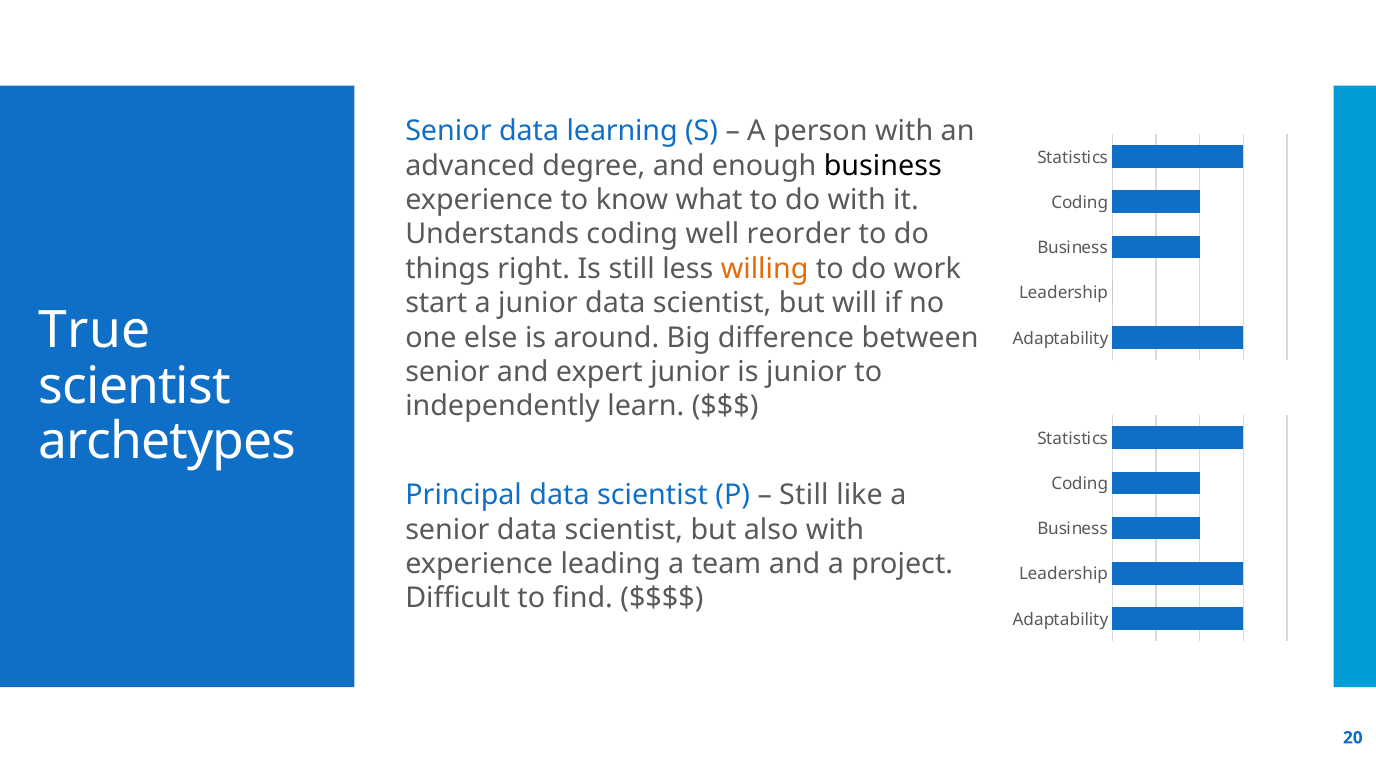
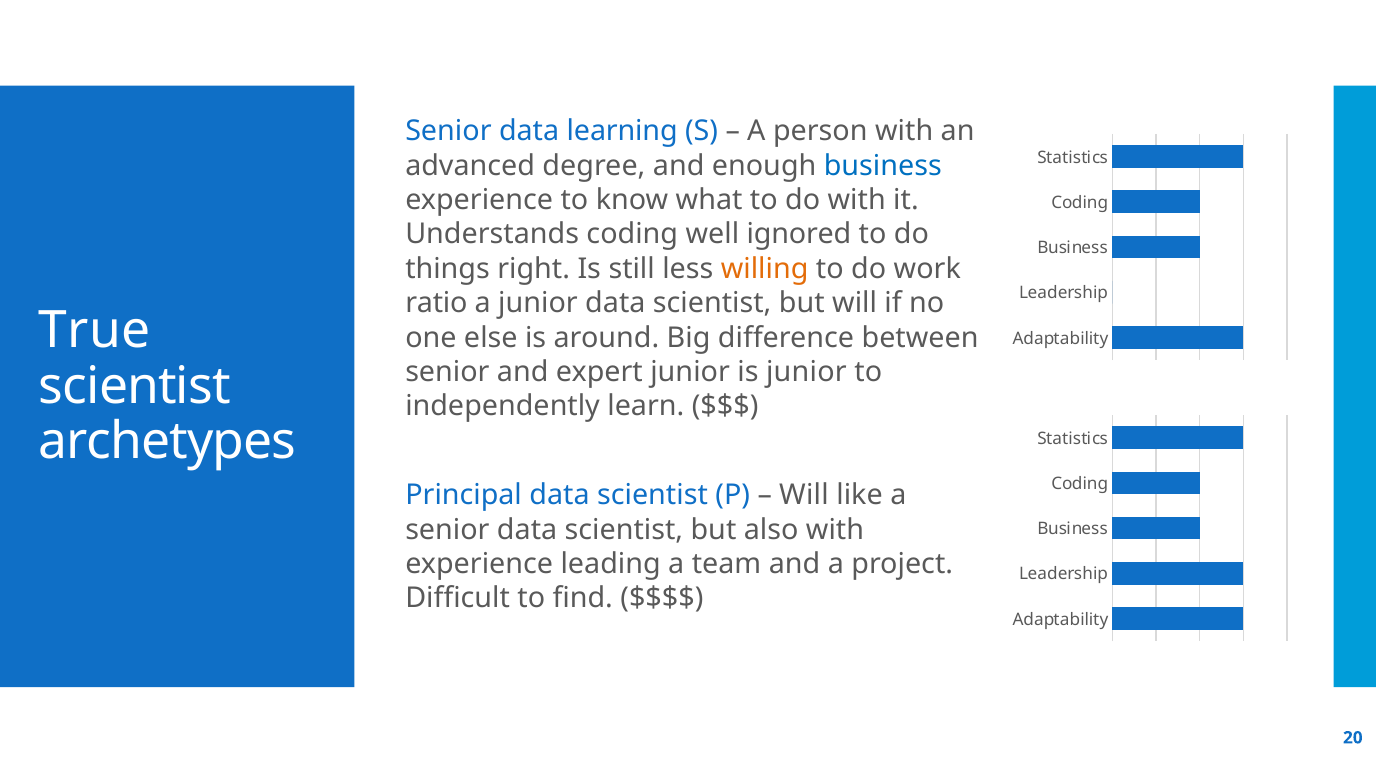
business at (883, 166) colour: black -> blue
reorder: reorder -> ignored
start: start -> ratio
Still at (804, 495): Still -> Will
